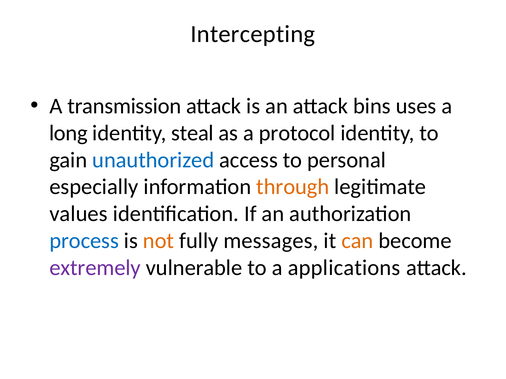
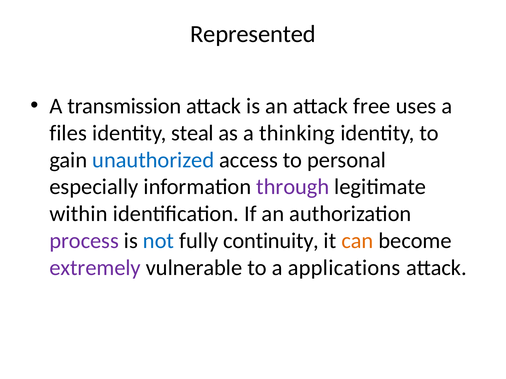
Intercepting: Intercepting -> Represented
bins: bins -> free
long: long -> files
protocol: protocol -> thinking
through colour: orange -> purple
values: values -> within
process colour: blue -> purple
not colour: orange -> blue
messages: messages -> continuity
